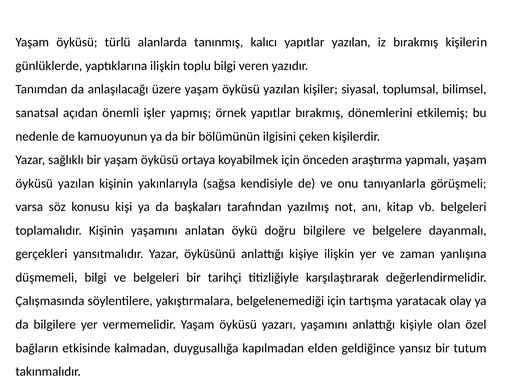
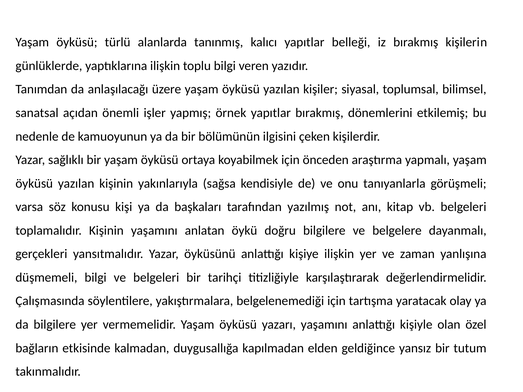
yapıtlar yazılan: yazılan -> belleği
